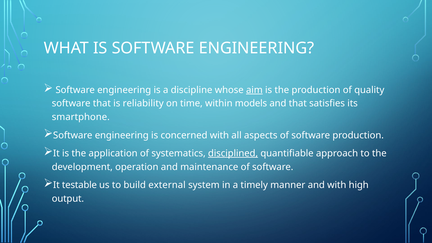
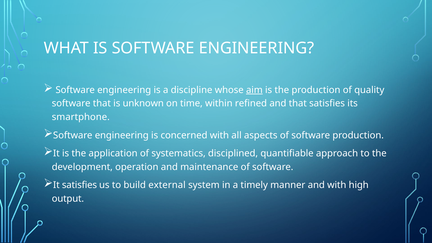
reliability: reliability -> unknown
models: models -> refined
disciplined underline: present -> none
It testable: testable -> satisfies
